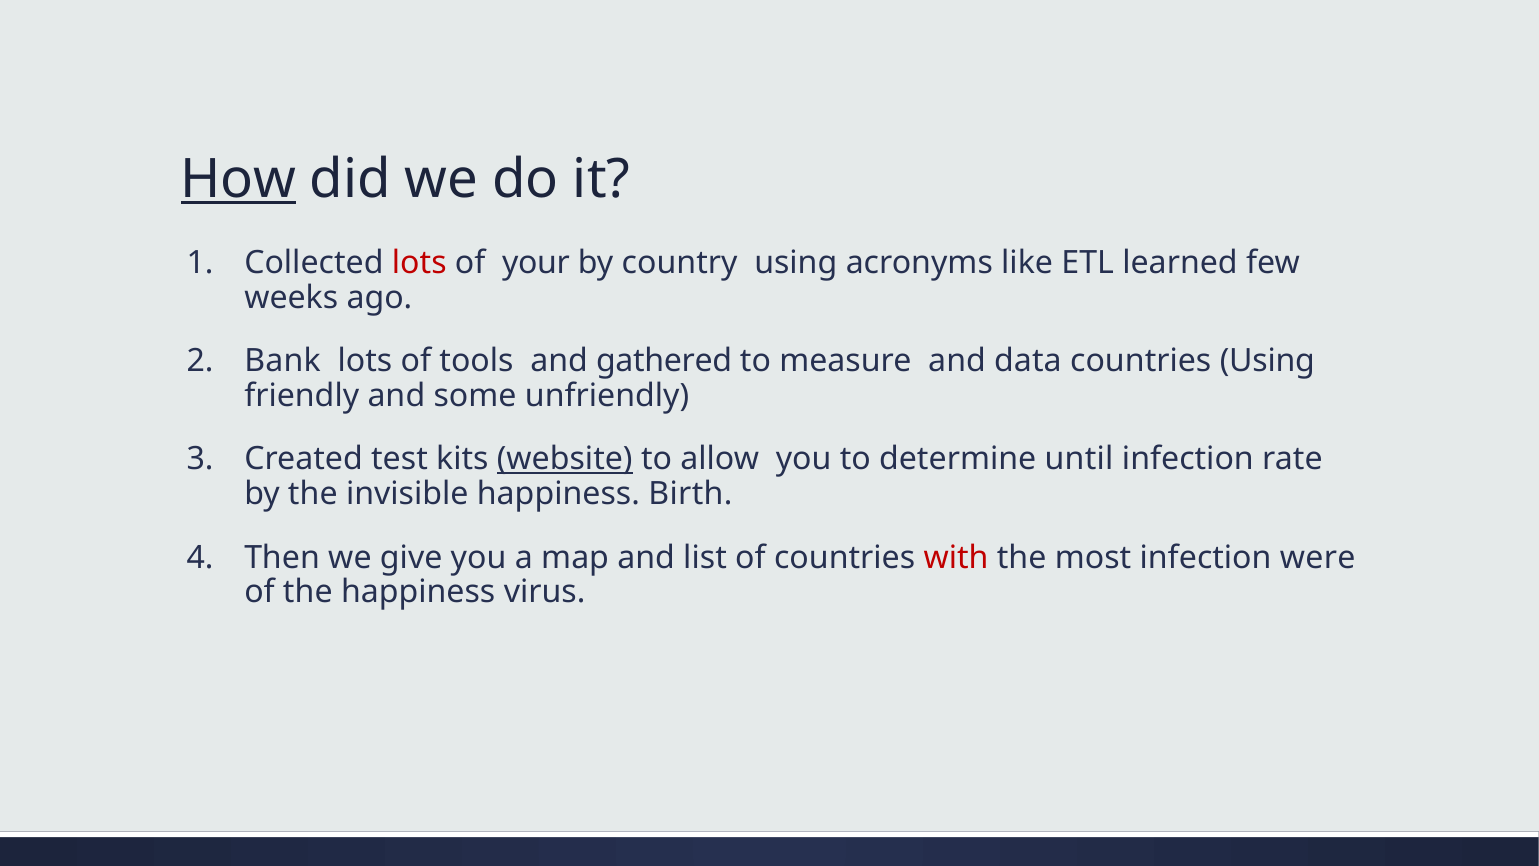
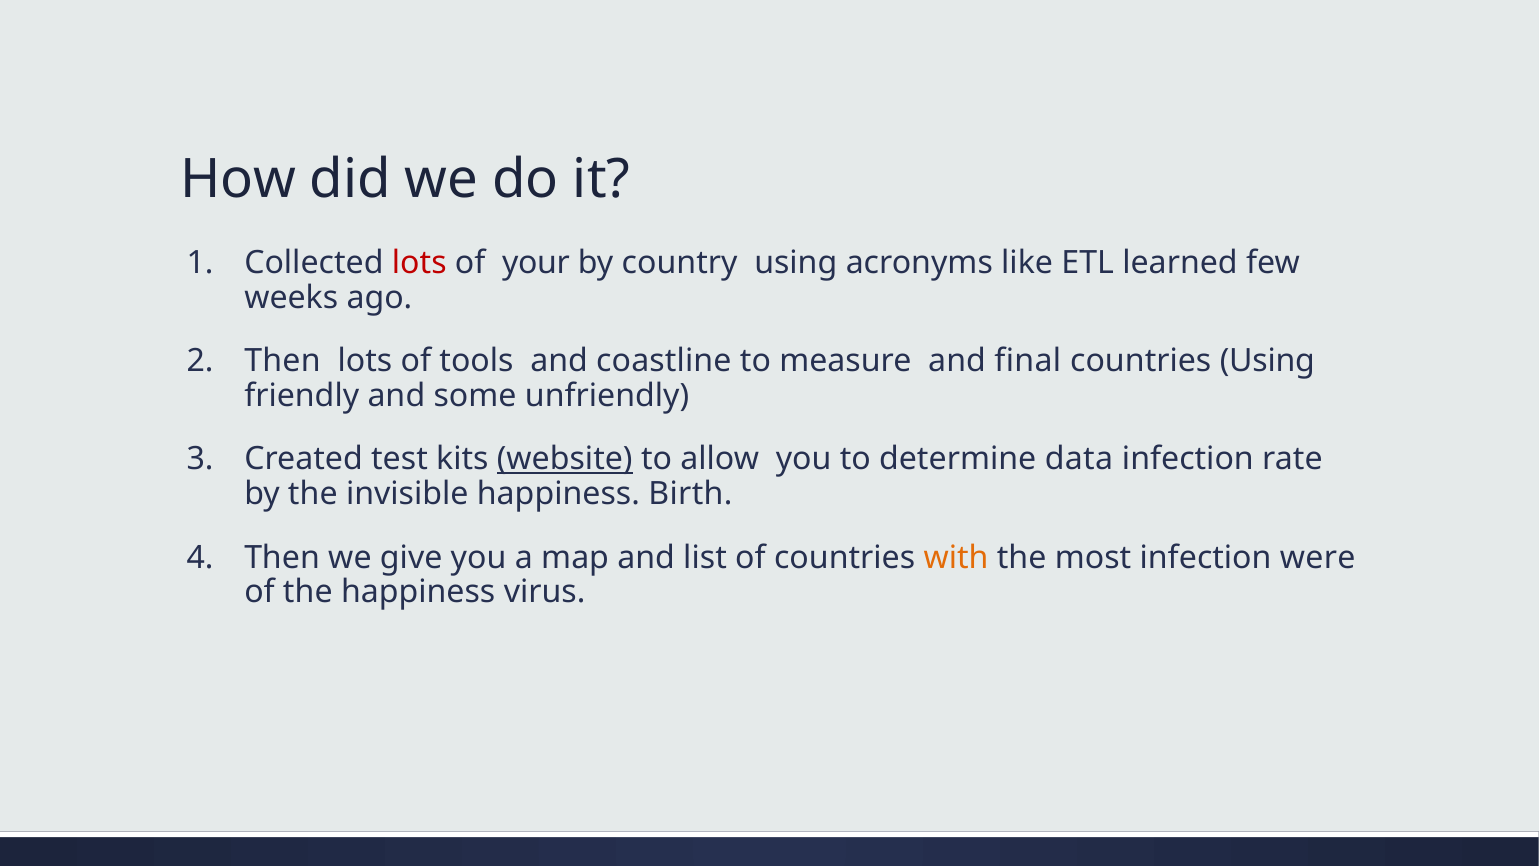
How underline: present -> none
Bank at (283, 361): Bank -> Then
gathered: gathered -> coastline
data: data -> final
until: until -> data
with colour: red -> orange
